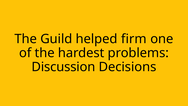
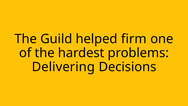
Discussion: Discussion -> Delivering
